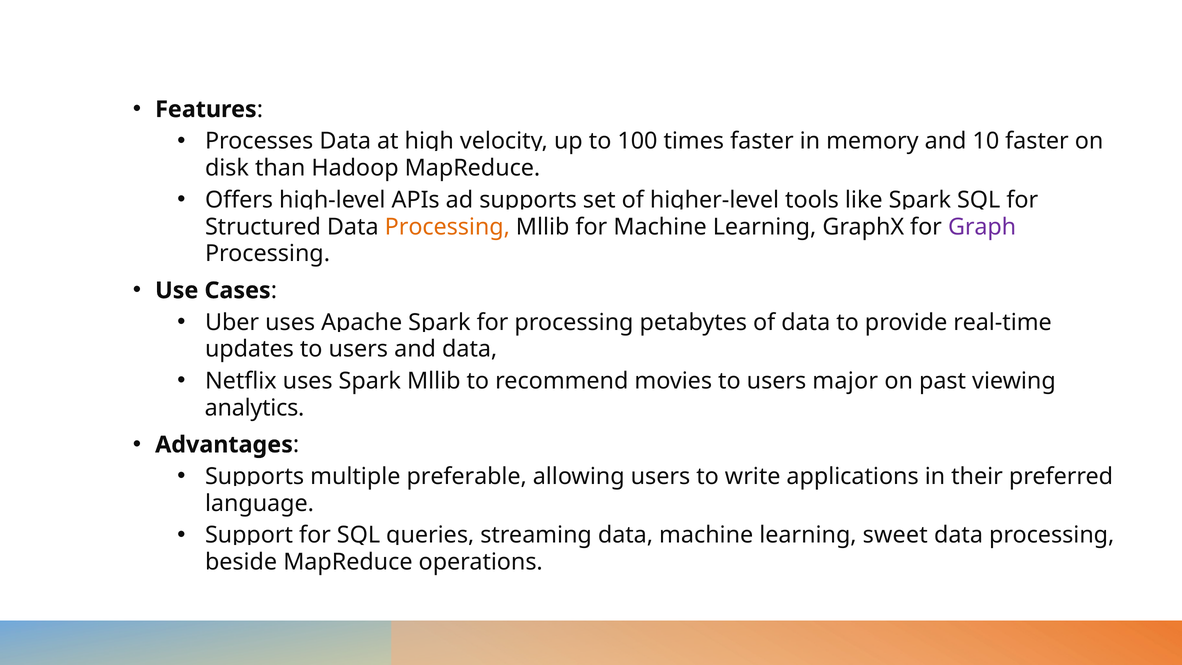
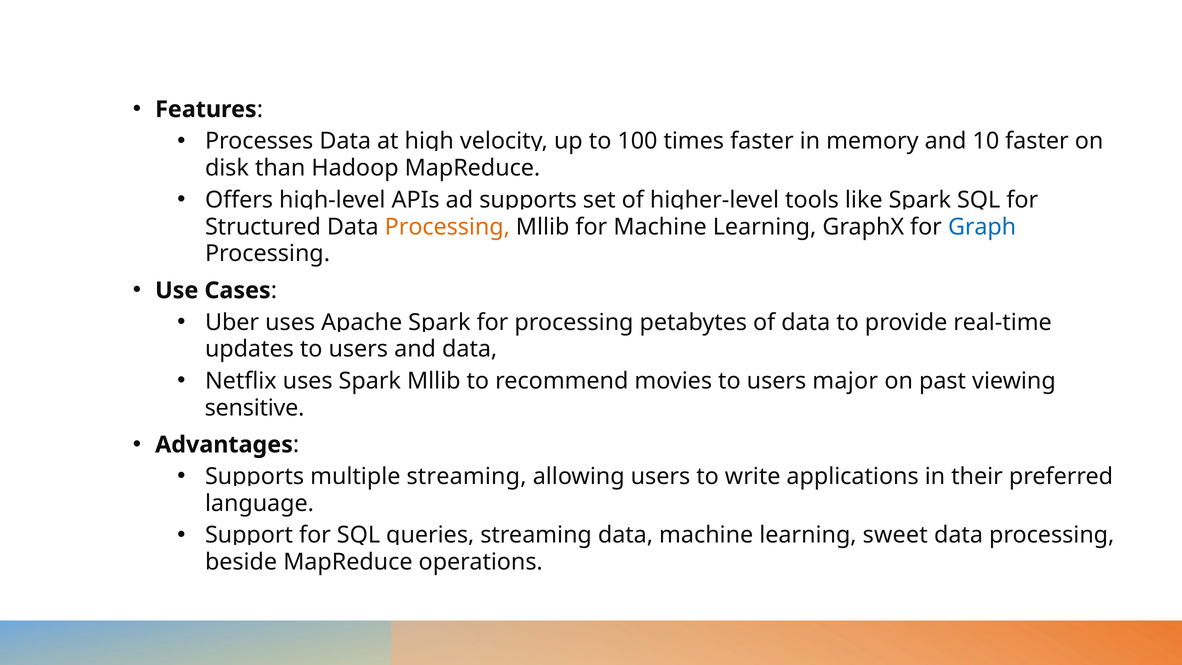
Graph colour: purple -> blue
analytics: analytics -> sensitive
multiple preferable: preferable -> streaming
